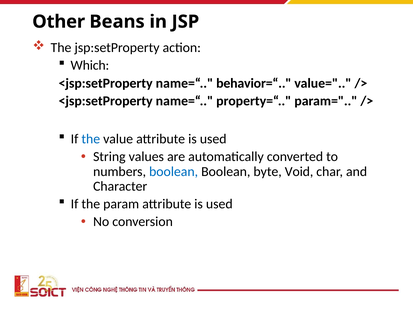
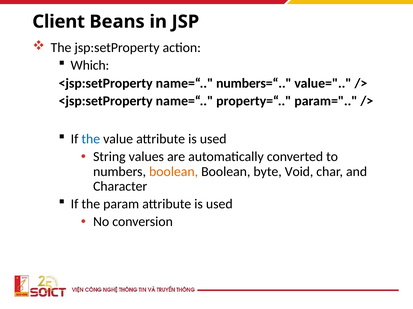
Other: Other -> Client
behavior=“: behavior=“ -> numbers=“
boolean at (174, 172) colour: blue -> orange
